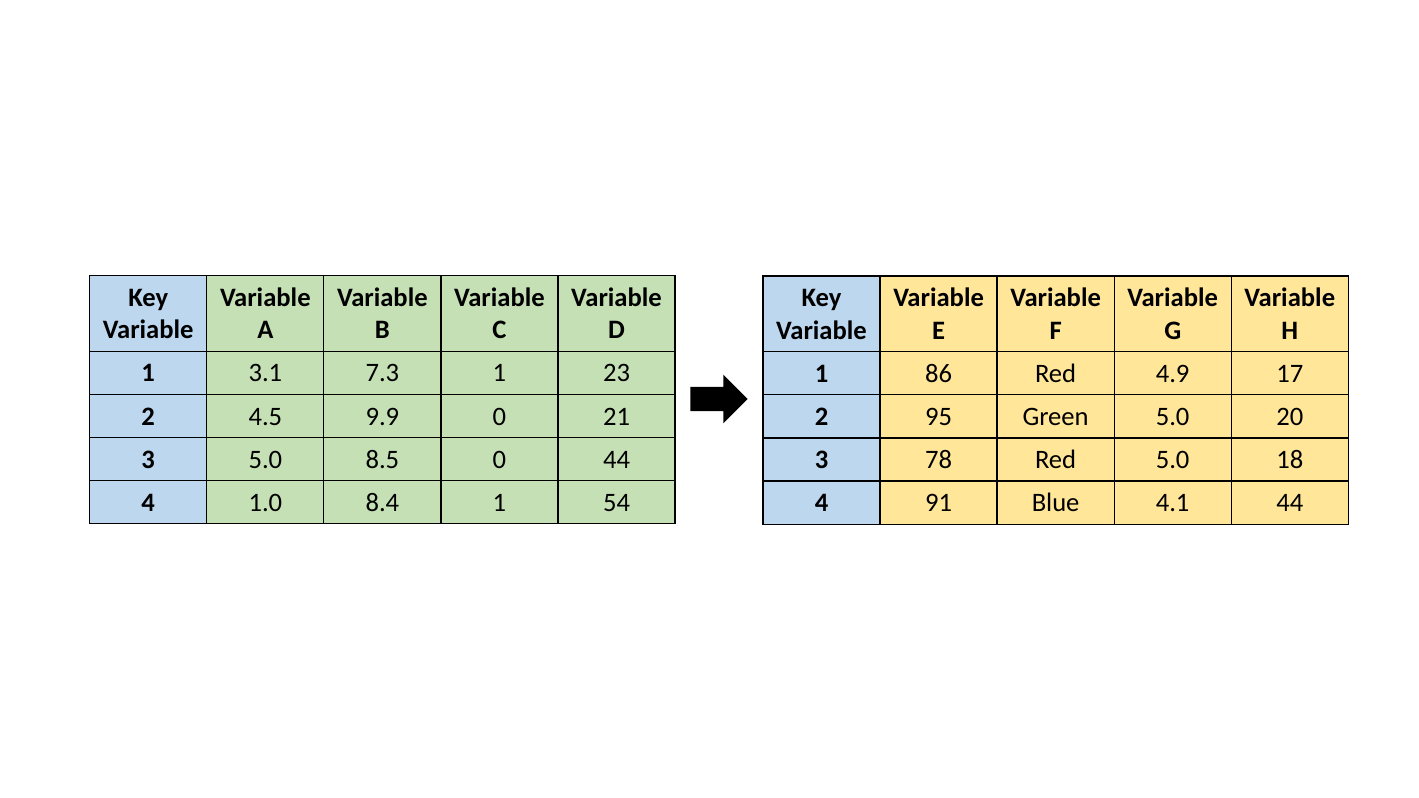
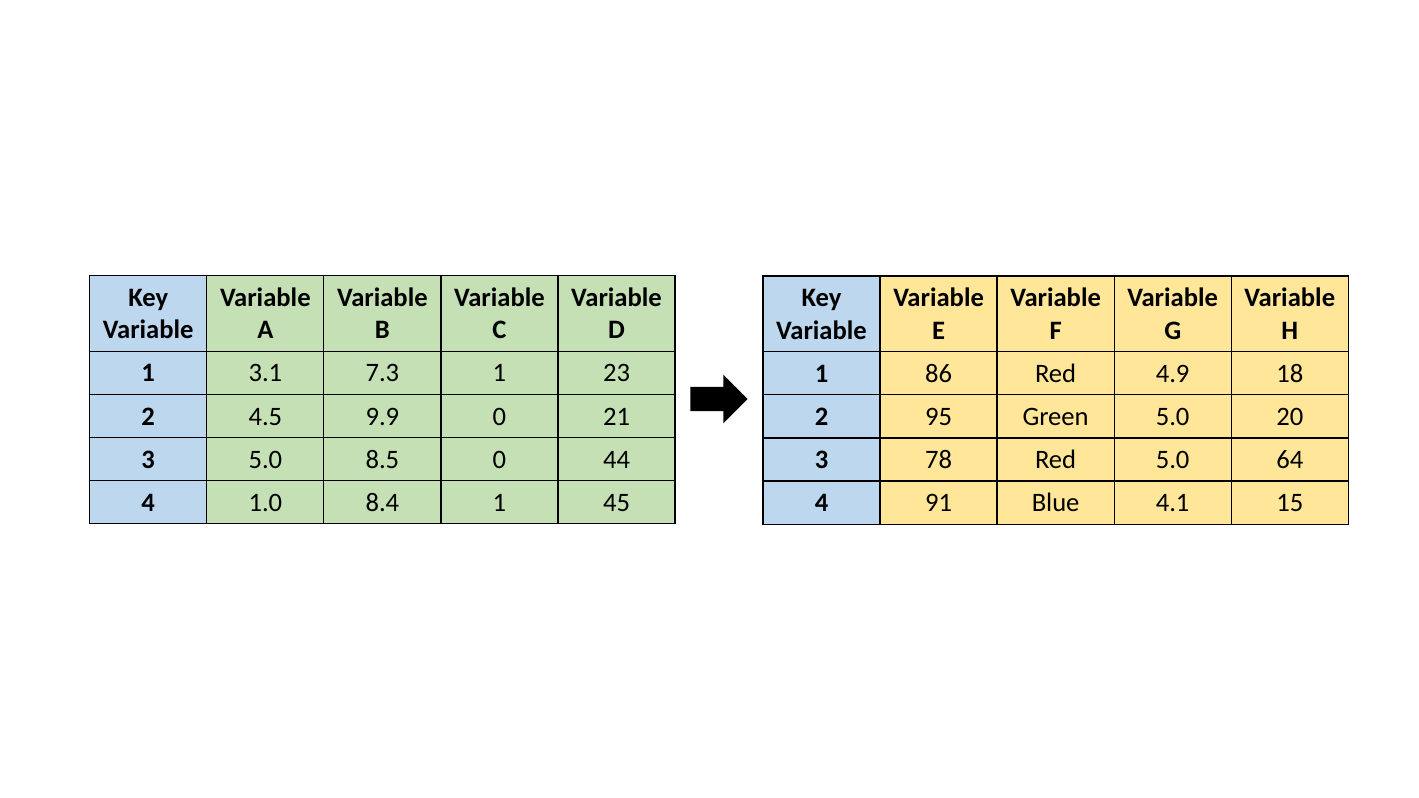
17: 17 -> 18
18: 18 -> 64
54: 54 -> 45
4.1 44: 44 -> 15
